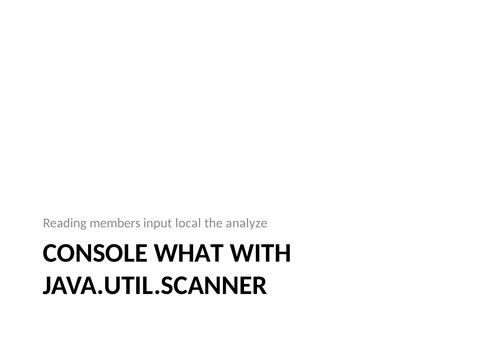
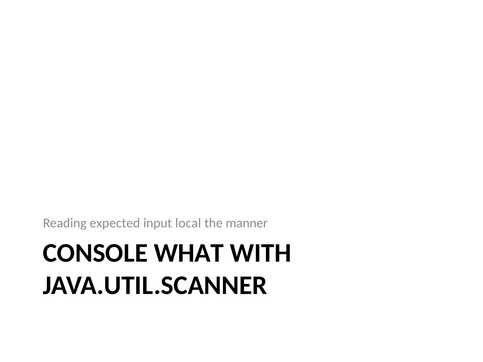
members: members -> expected
analyze: analyze -> manner
